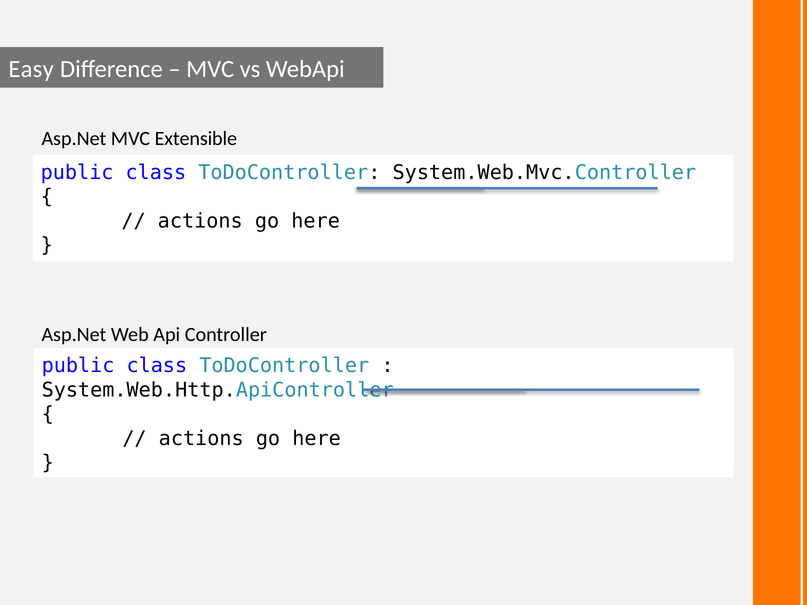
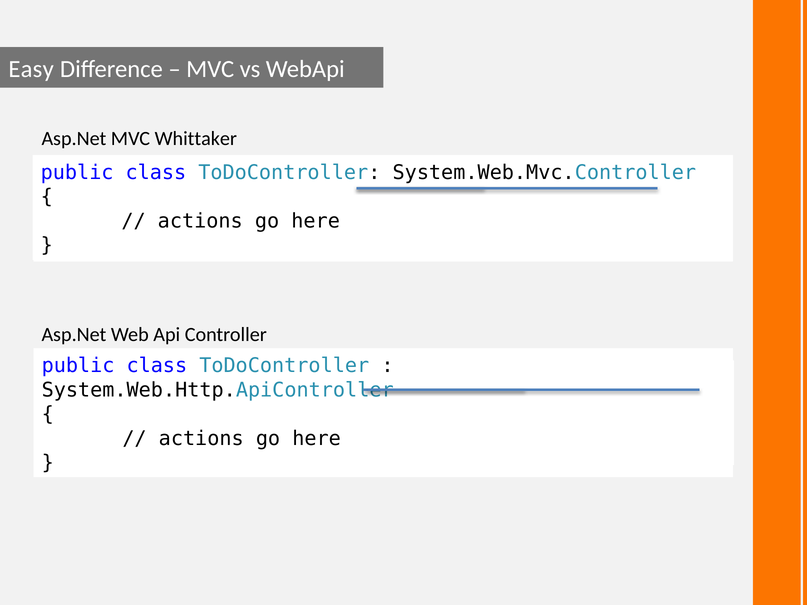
Extensible: Extensible -> Whittaker
